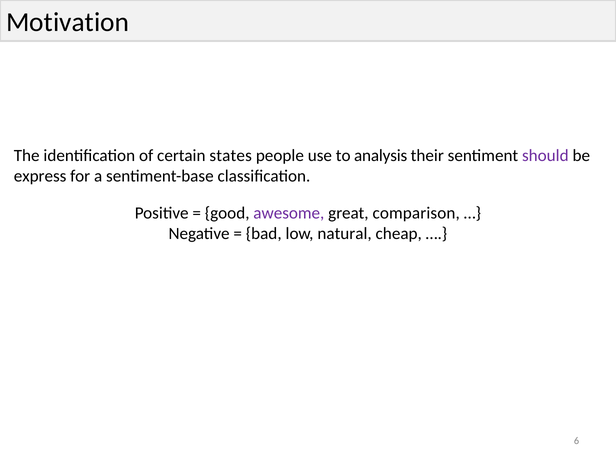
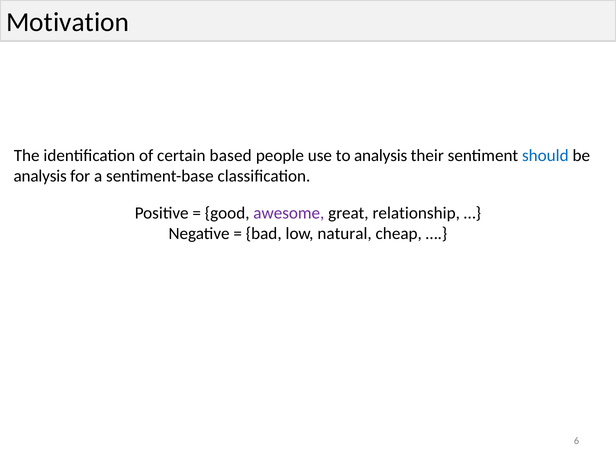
states: states -> based
should colour: purple -> blue
express at (40, 176): express -> analysis
comparison: comparison -> relationship
